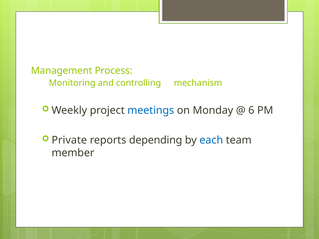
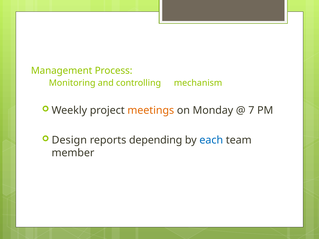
meetings colour: blue -> orange
6: 6 -> 7
Private: Private -> Design
